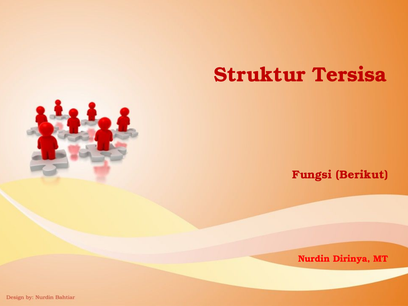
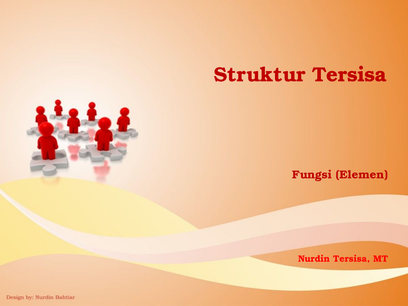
Berikut: Berikut -> Elemen
Nurdin Dirinya: Dirinya -> Tersisa
